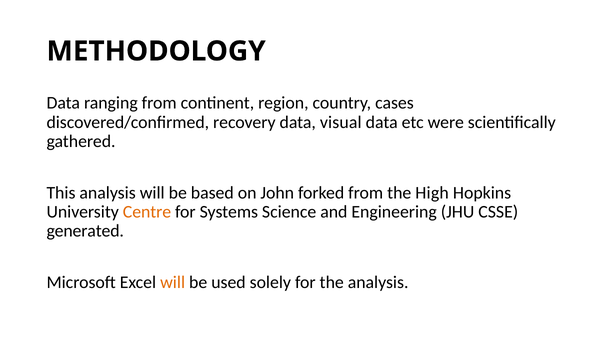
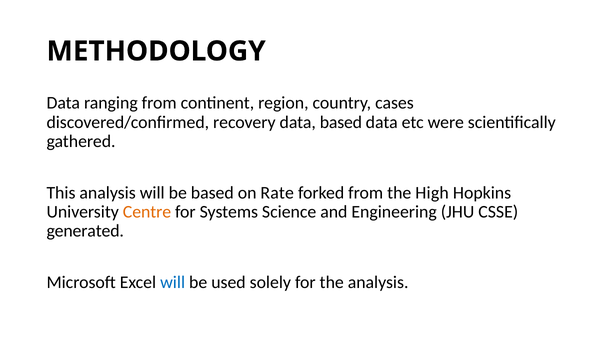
data visual: visual -> based
John: John -> Rate
will at (173, 282) colour: orange -> blue
